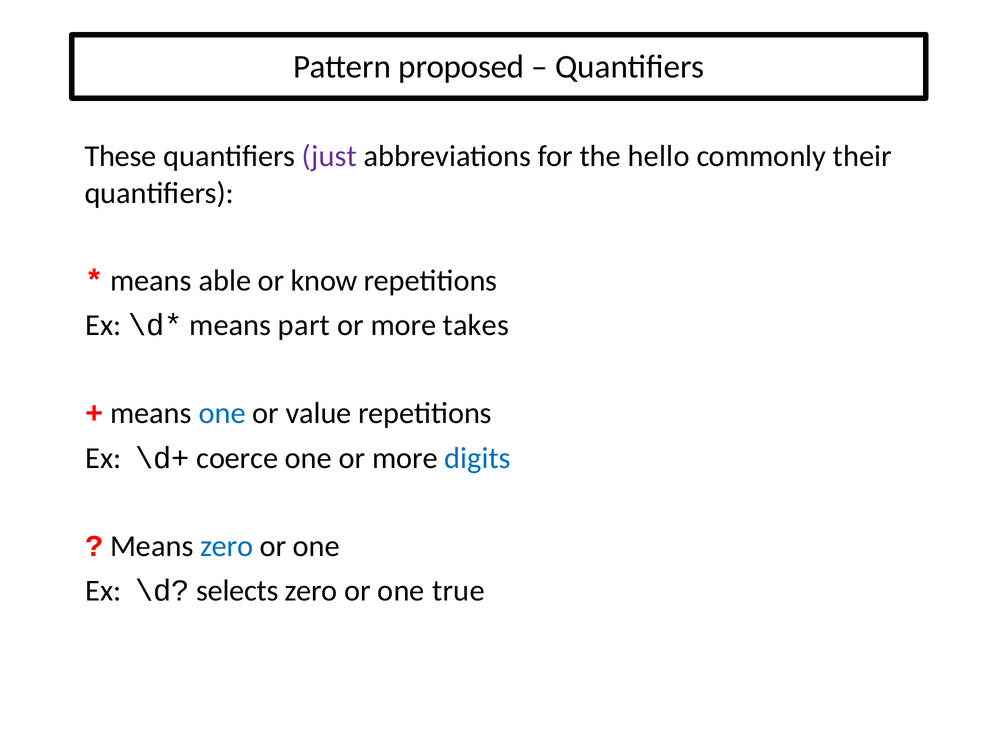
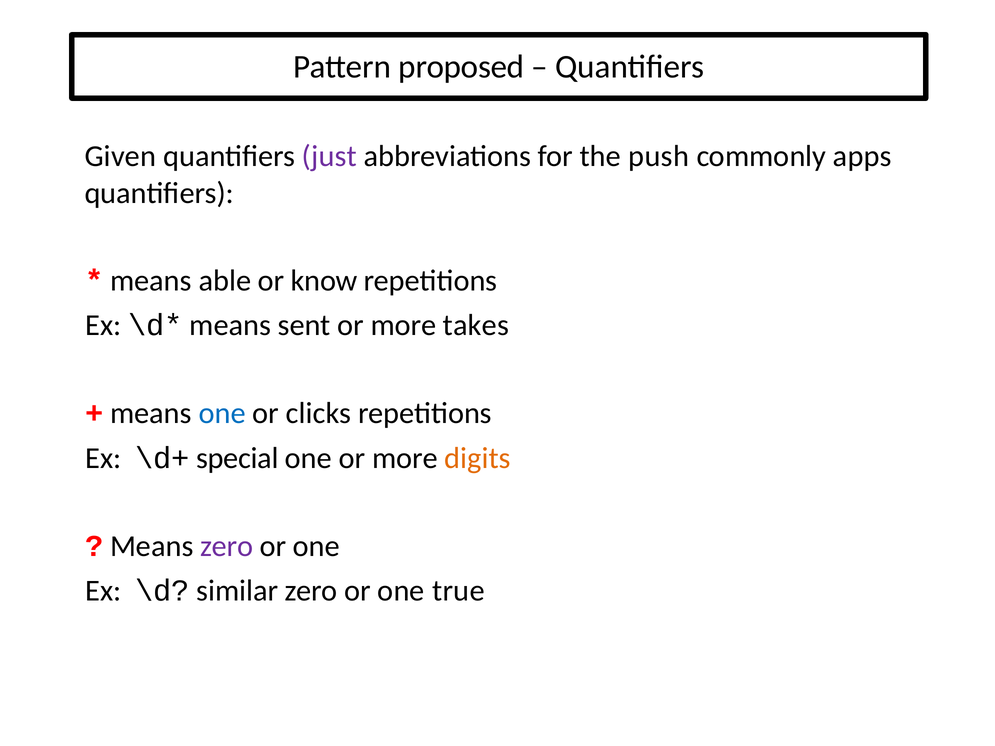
These: These -> Given
hello: hello -> push
their: their -> apps
part: part -> sent
value: value -> clicks
coerce: coerce -> special
digits colour: blue -> orange
zero at (227, 546) colour: blue -> purple
selects: selects -> similar
